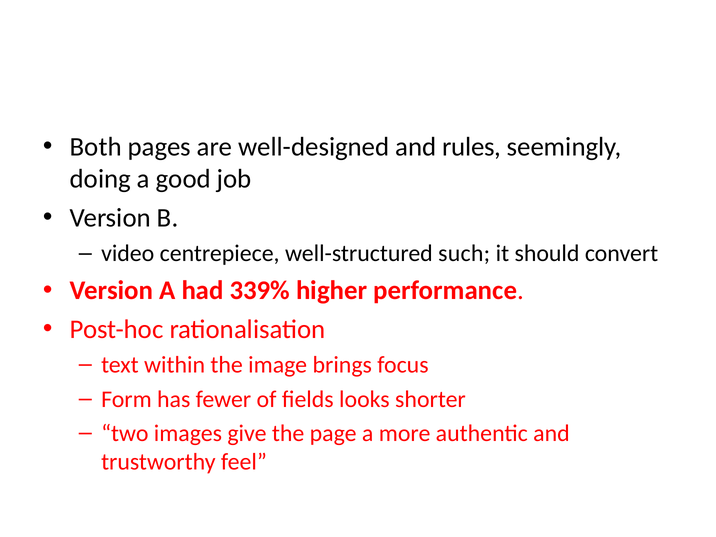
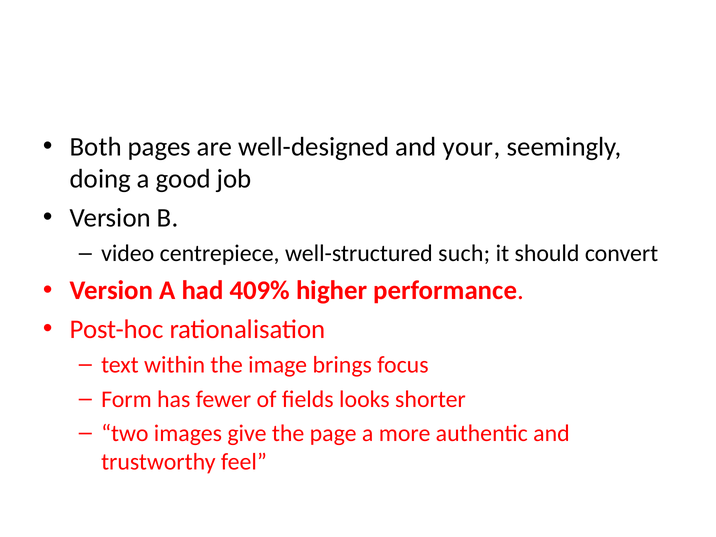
rules: rules -> your
339%: 339% -> 409%
